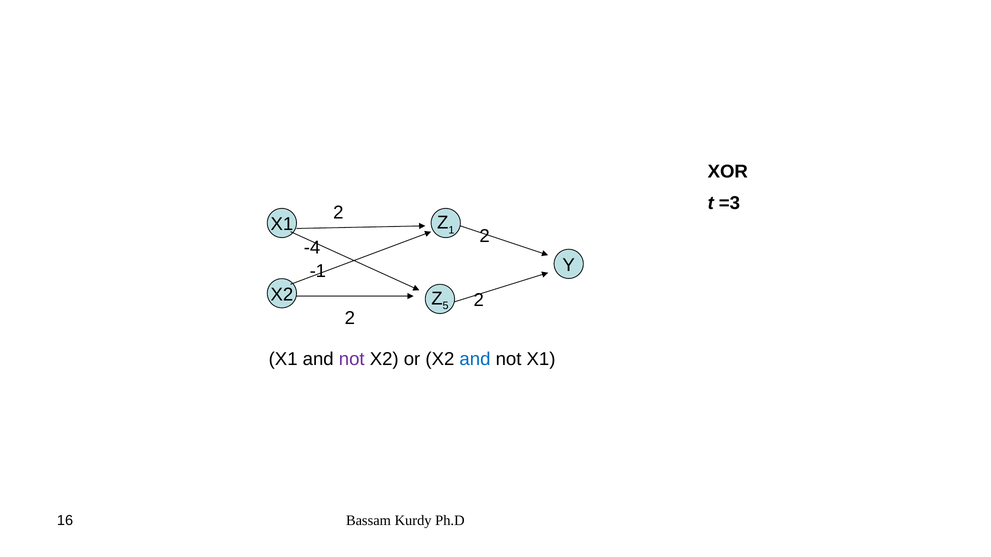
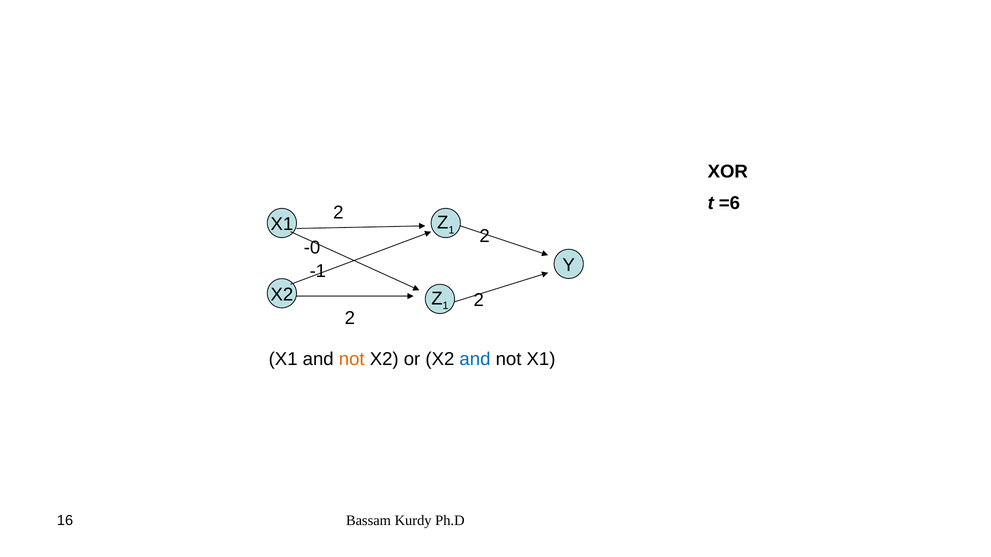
=3: =3 -> =6
-4: -4 -> -0
5 at (446, 306): 5 -> 1
not at (352, 359) colour: purple -> orange
